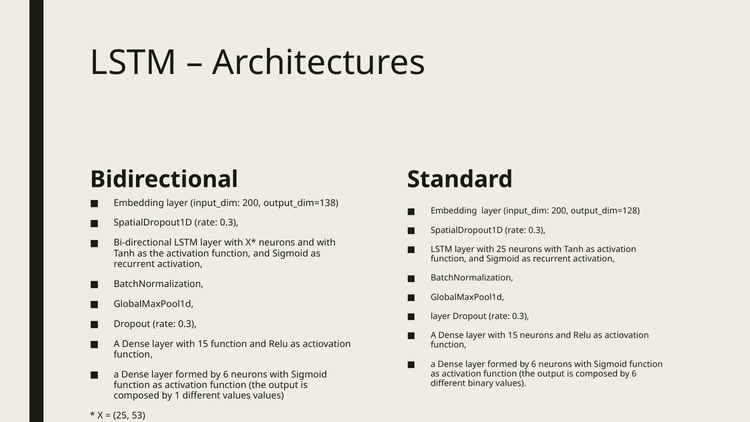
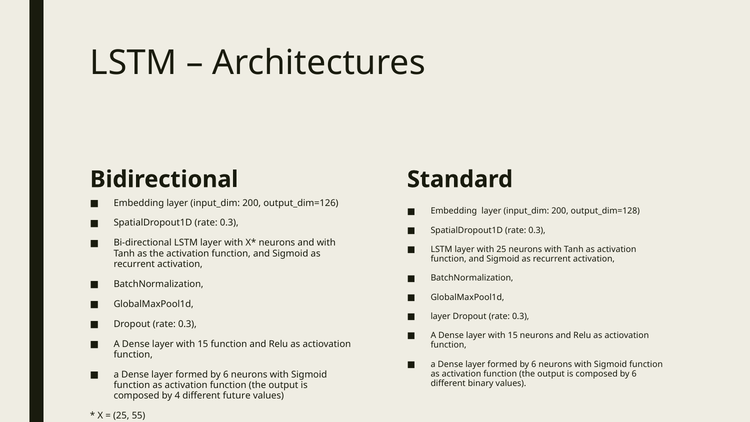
output_dim=138: output_dim=138 -> output_dim=126
1: 1 -> 4
different values: values -> future
53: 53 -> 55
